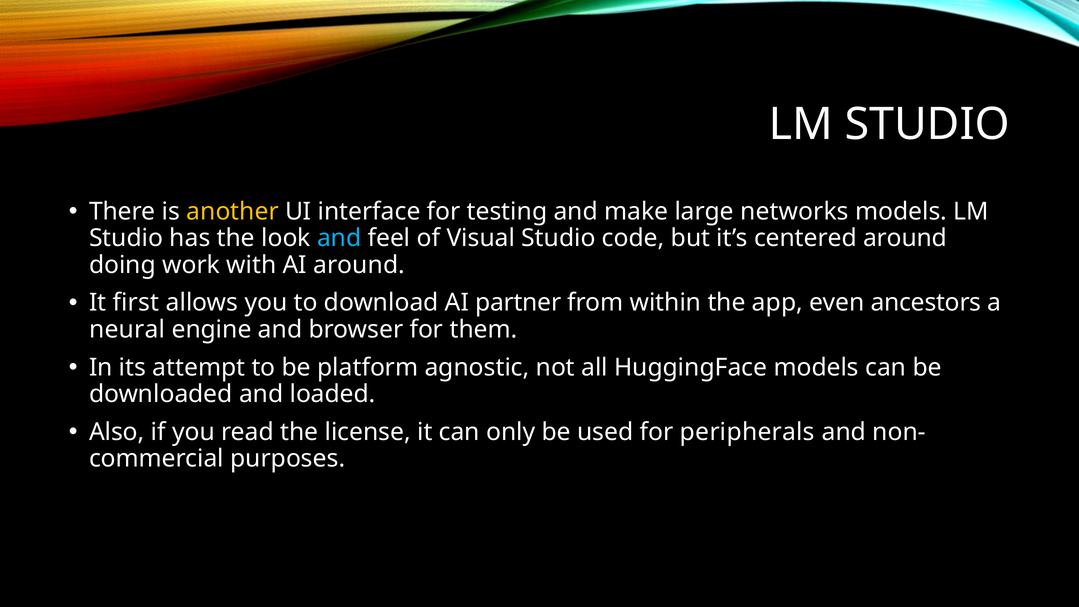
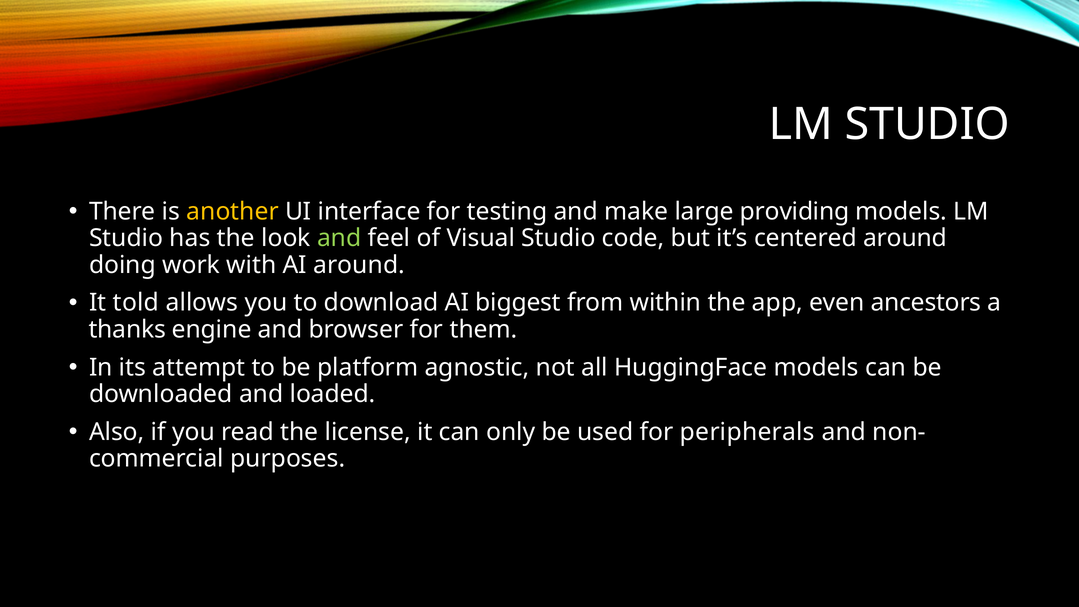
networks: networks -> providing
and at (339, 238) colour: light blue -> light green
first: first -> told
partner: partner -> biggest
neural: neural -> thanks
